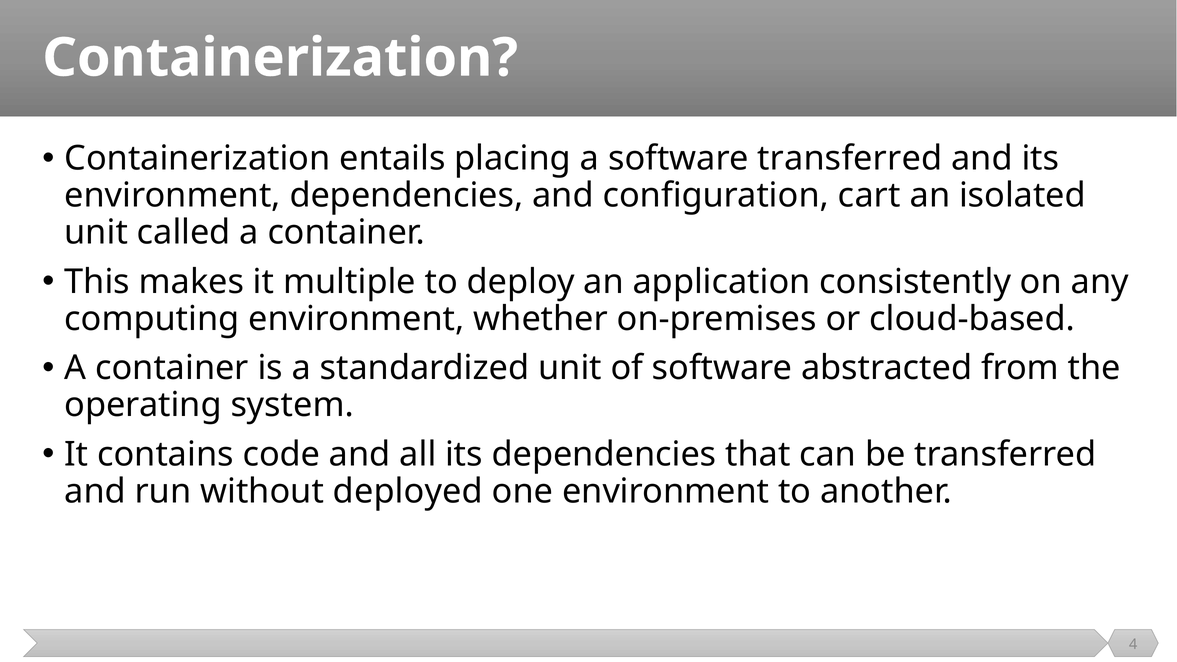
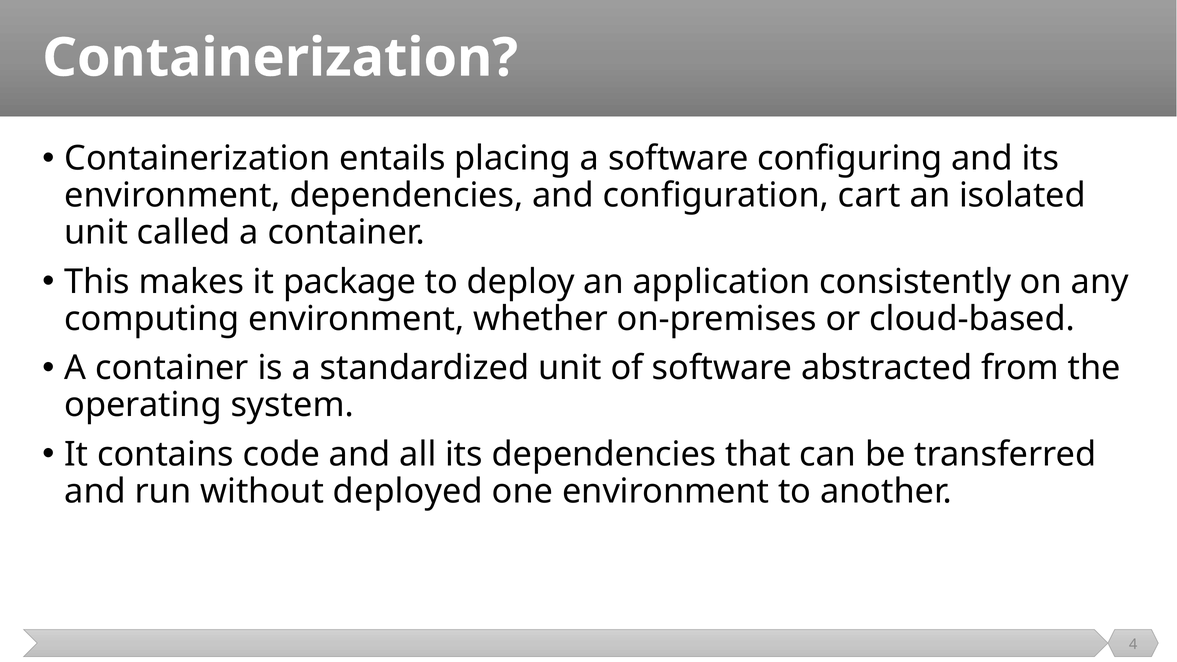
software transferred: transferred -> configuring
multiple: multiple -> package
